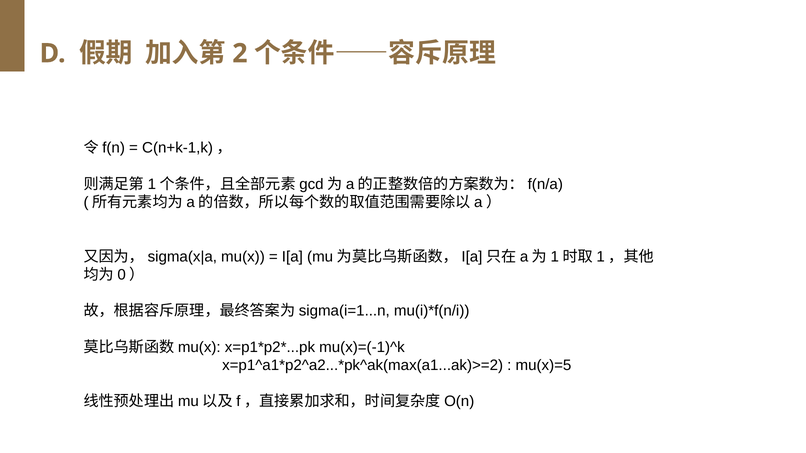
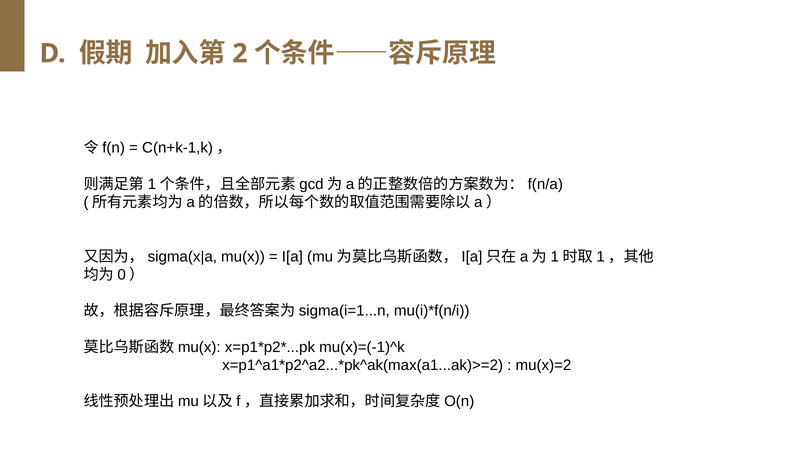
mu(x)=5: mu(x)=5 -> mu(x)=2
